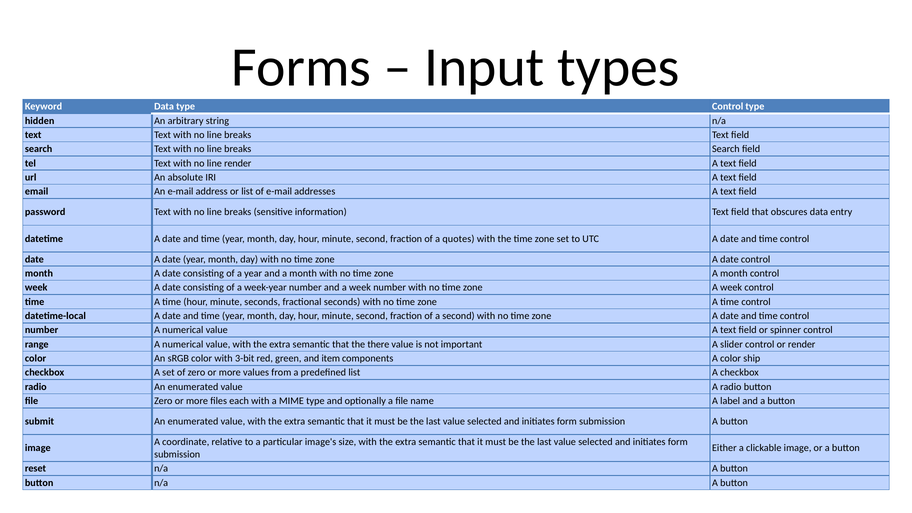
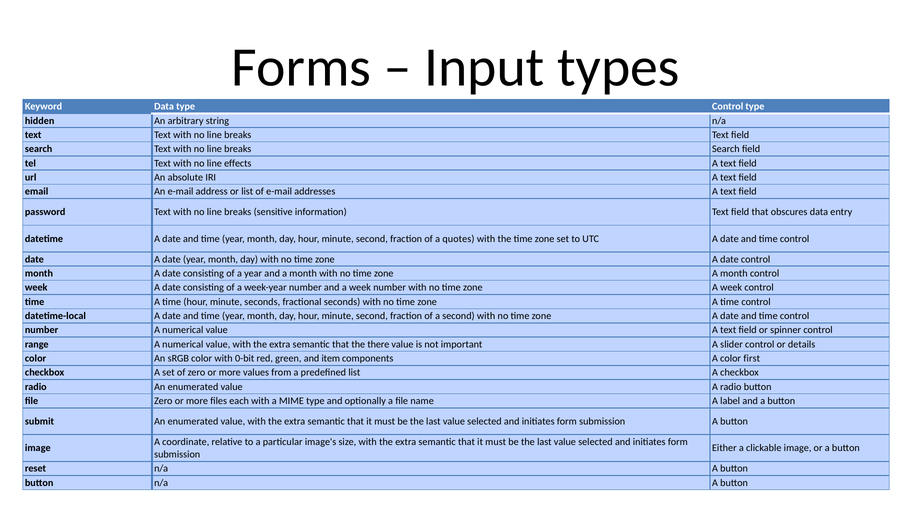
line render: render -> effects
or render: render -> details
3-bit: 3-bit -> 0-bit
ship: ship -> first
